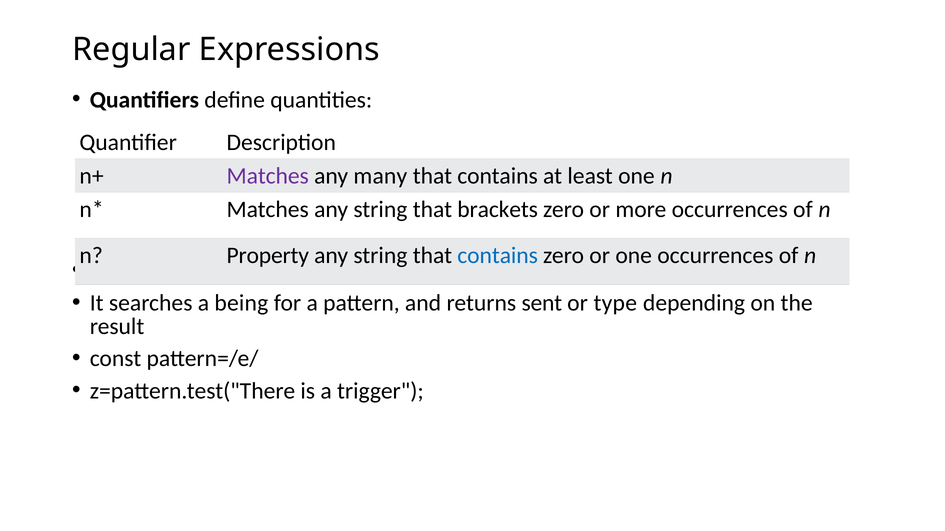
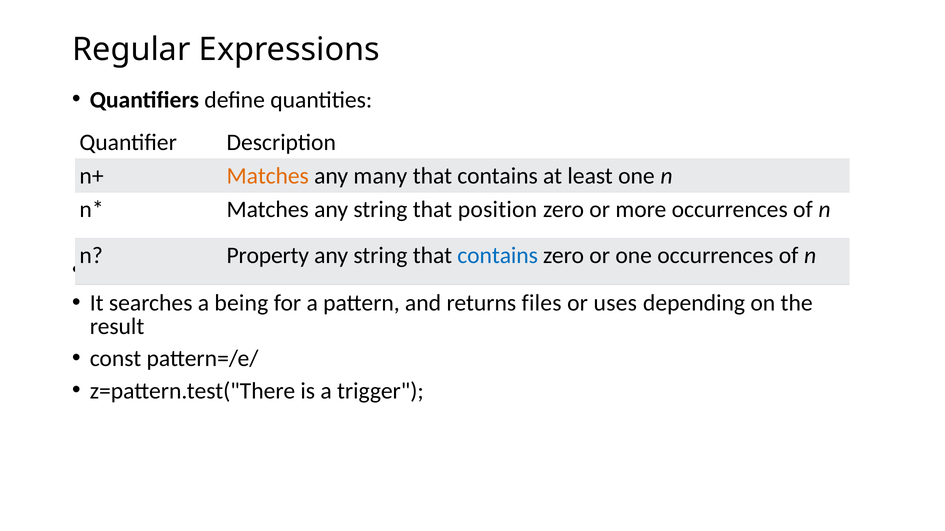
Matches at (268, 176) colour: purple -> orange
brackets: brackets -> position
sent: sent -> files
type: type -> uses
